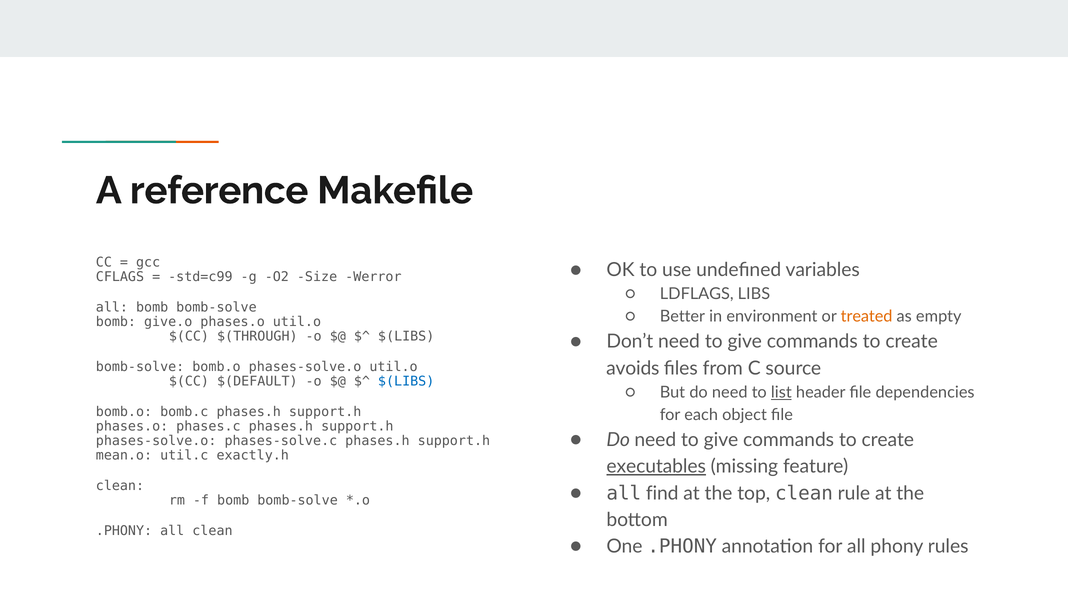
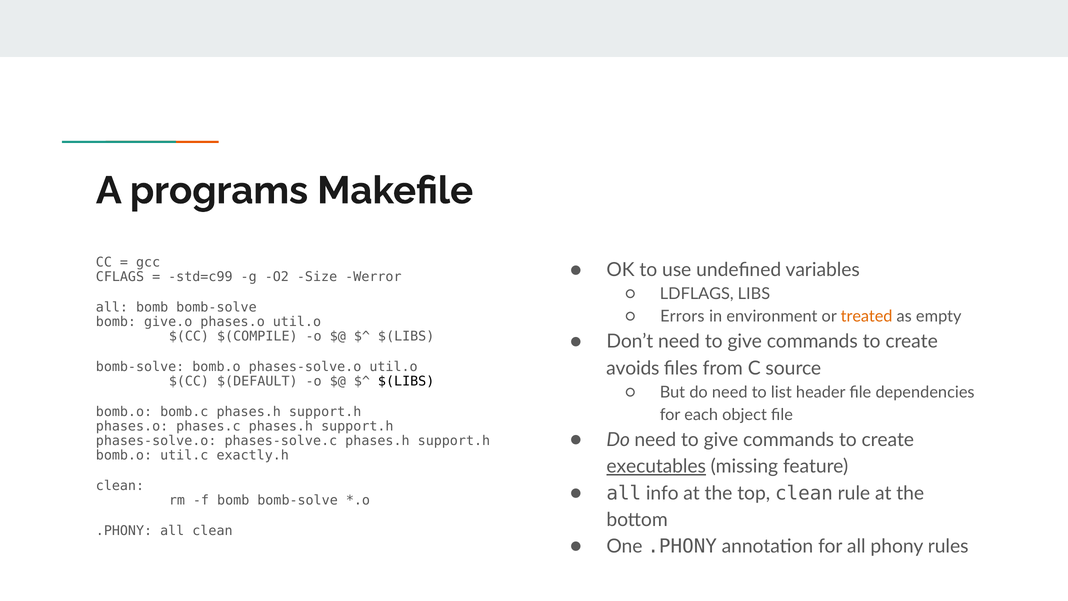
reference: reference -> programs
Better: Better -> Errors
$(THROUGH: $(THROUGH -> $(COMPILE
$(LIBS at (406, 381) colour: blue -> black
list underline: present -> none
mean.o at (124, 455): mean.o -> bomb.o
find: find -> info
